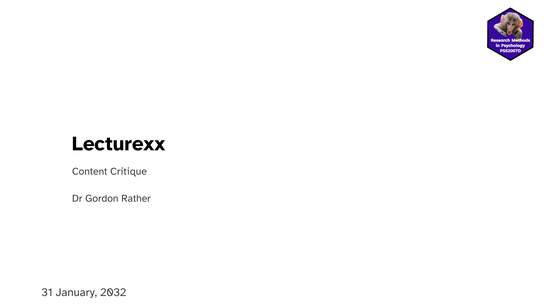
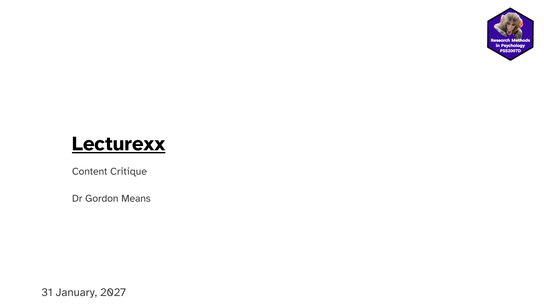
Lecturexx underline: none -> present
Rather: Rather -> Means
2032: 2032 -> 2027
